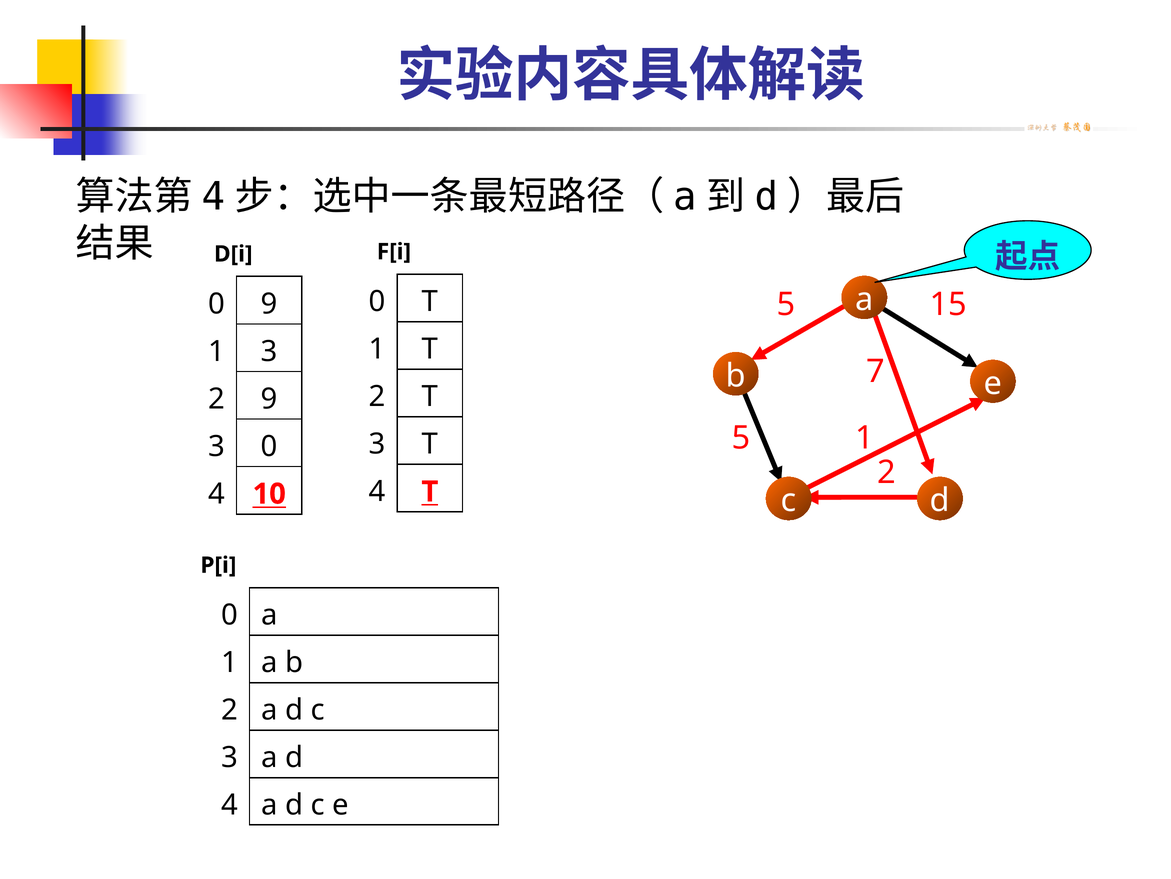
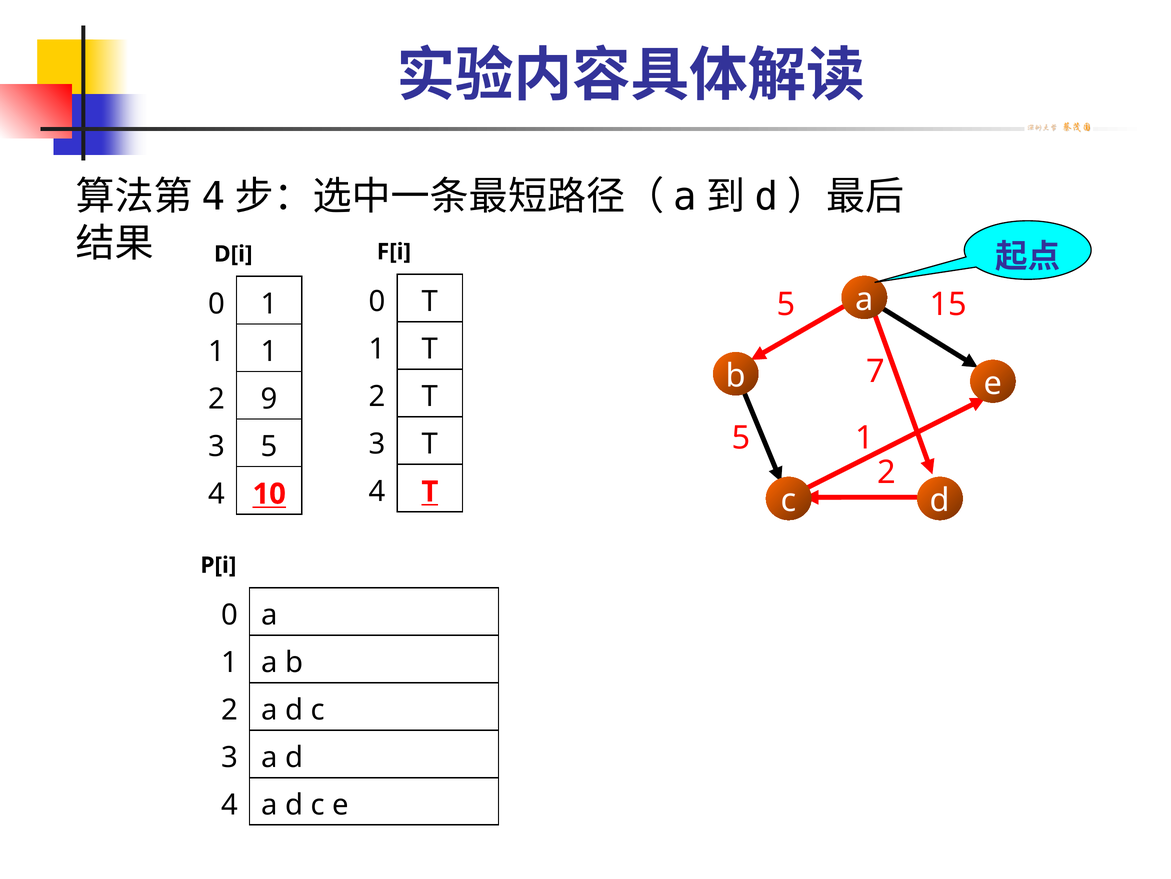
0 9: 9 -> 1
3 at (269, 351): 3 -> 1
3 0: 0 -> 5
